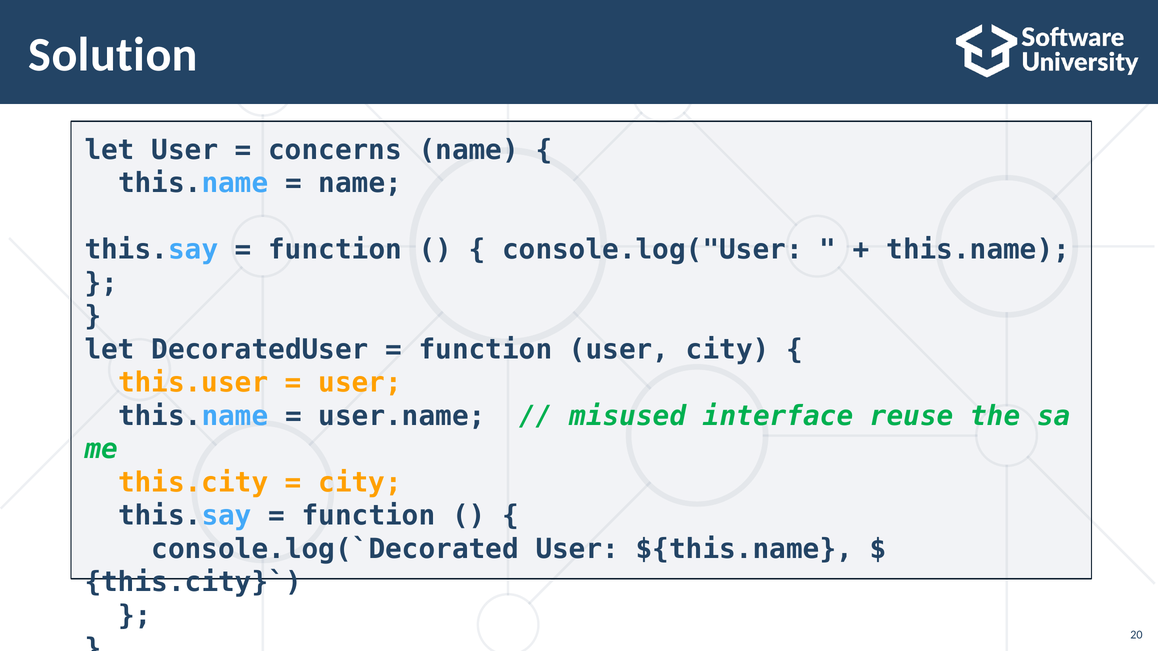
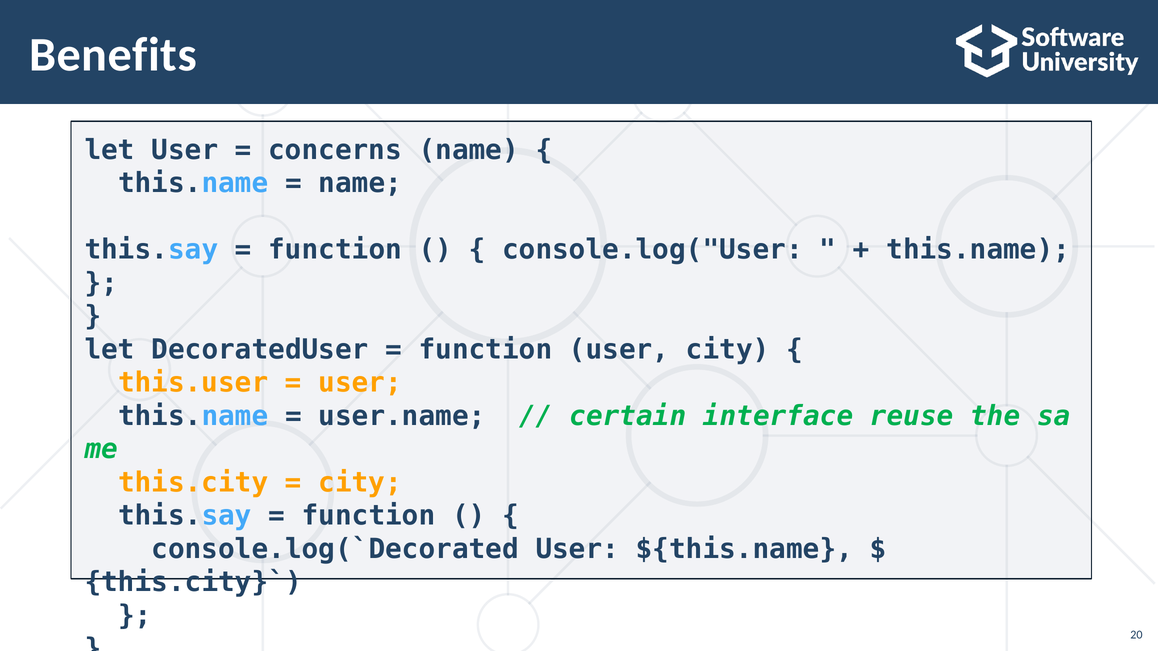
Solution: Solution -> Benefits
misused: misused -> certain
